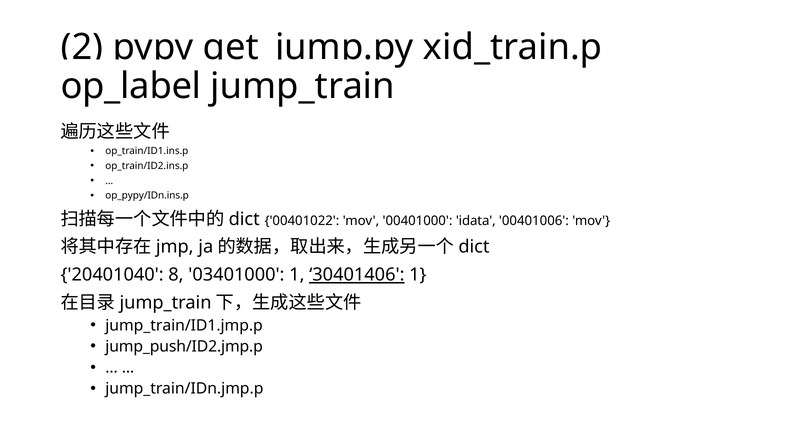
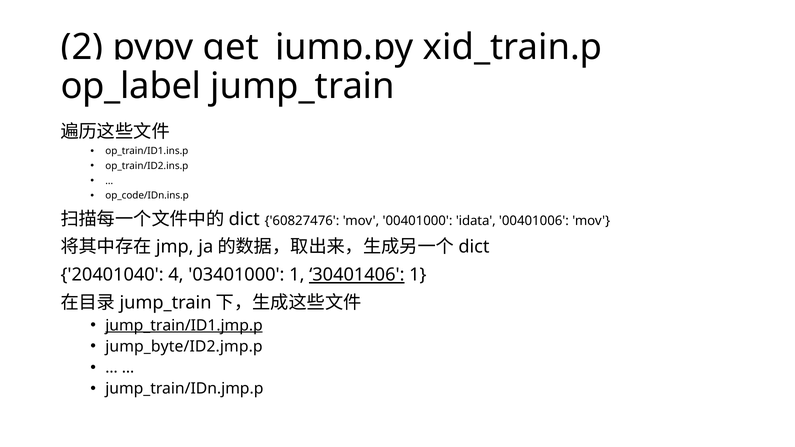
op_pypy/IDn.ins.p: op_pypy/IDn.ins.p -> op_code/IDn.ins.p
00401022: 00401022 -> 60827476
8: 8 -> 4
jump_train/ID1.jmp.p underline: none -> present
jump_push/ID2.jmp.p: jump_push/ID2.jmp.p -> jump_byte/ID2.jmp.p
